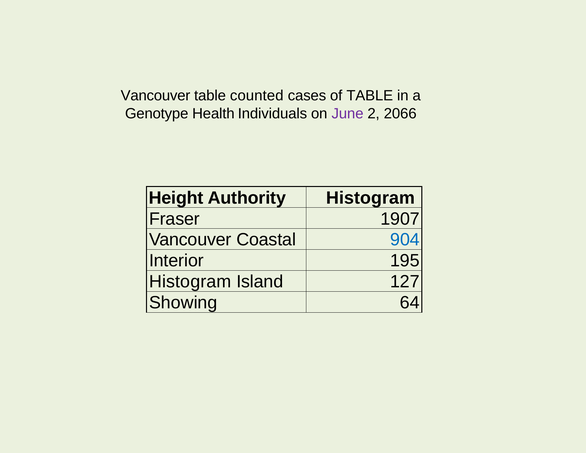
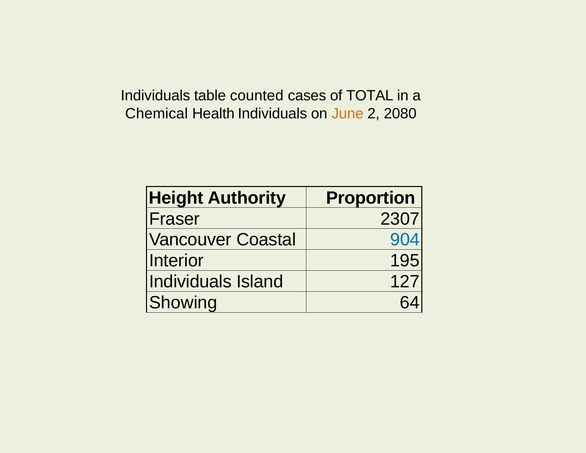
Vancouver at (156, 96): Vancouver -> Individuals
of TABLE: TABLE -> TOTAL
Genotype: Genotype -> Chemical
June colour: purple -> orange
2066: 2066 -> 2080
Authority Histogram: Histogram -> Proportion
1907: 1907 -> 2307
Histogram at (190, 282): Histogram -> Individuals
